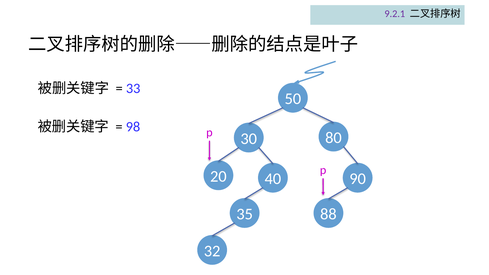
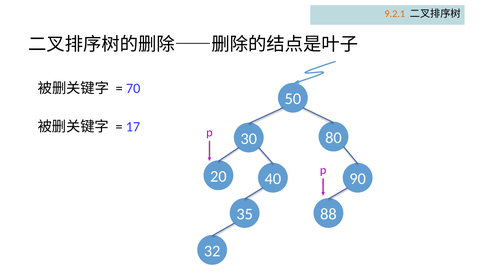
9.2.1 colour: purple -> orange
33: 33 -> 70
98: 98 -> 17
